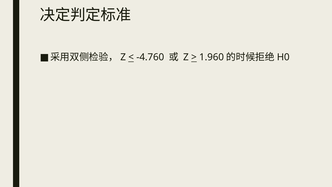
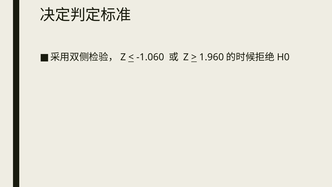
-4.760: -4.760 -> -1.060
